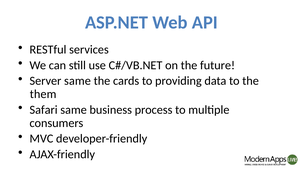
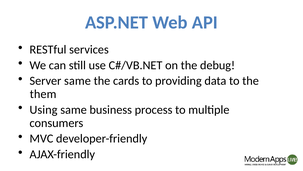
future: future -> debug
Safari: Safari -> Using
